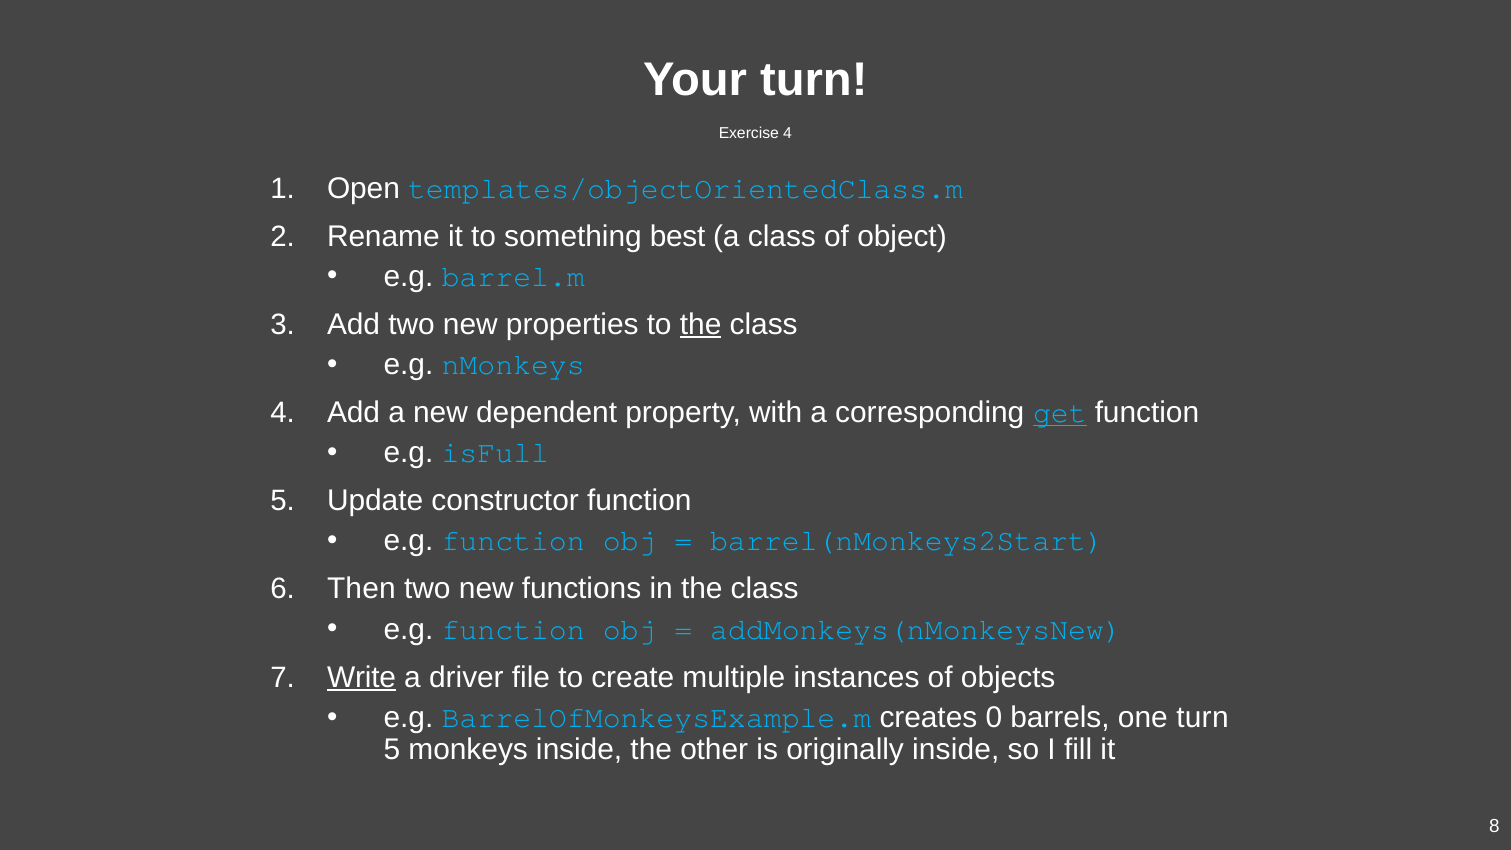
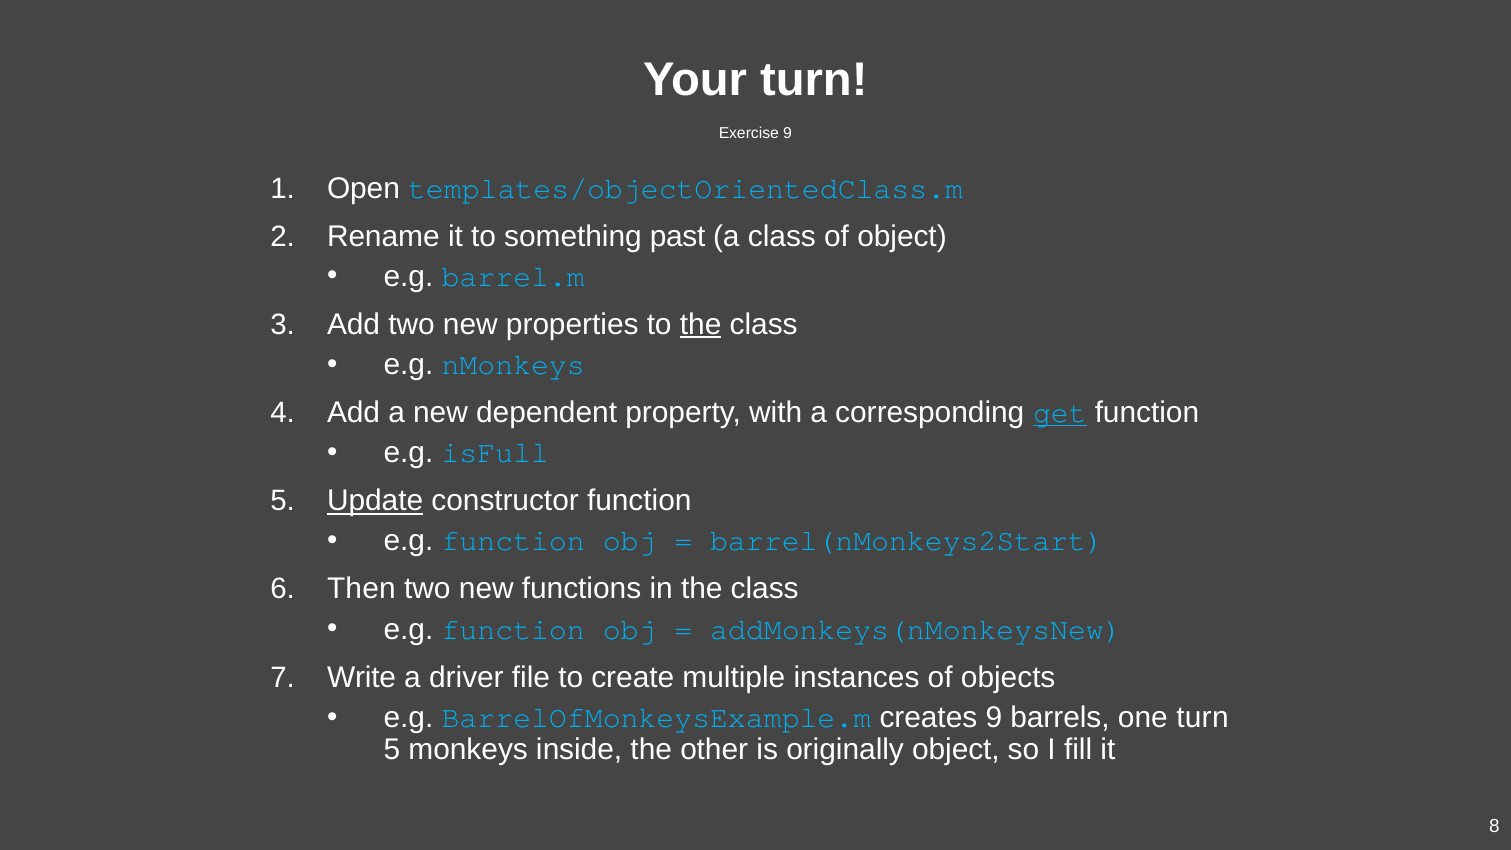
Exercise 4: 4 -> 9
best: best -> past
Update underline: none -> present
Write underline: present -> none
creates 0: 0 -> 9
originally inside: inside -> object
